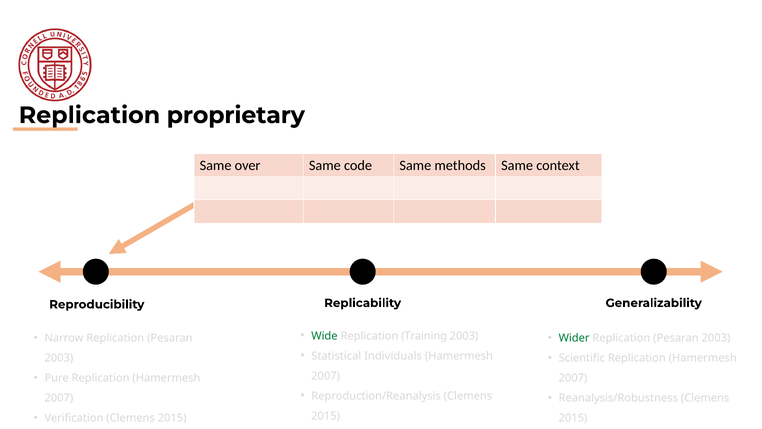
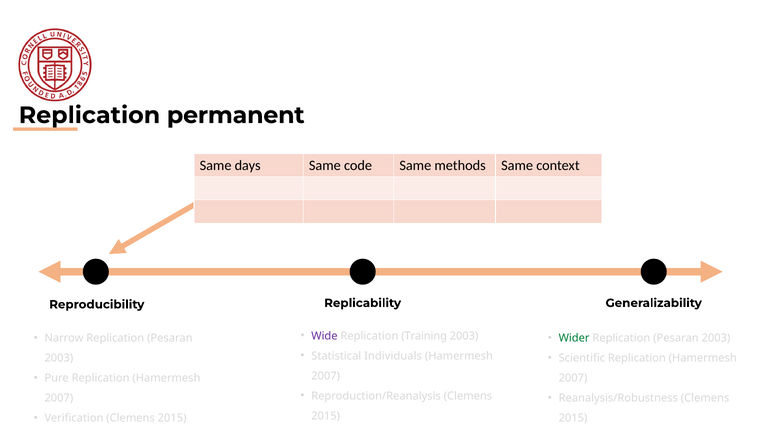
proprietary: proprietary -> permanent
over: over -> days
Wide colour: green -> purple
